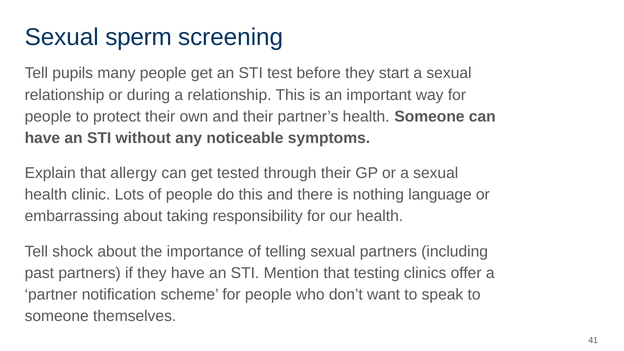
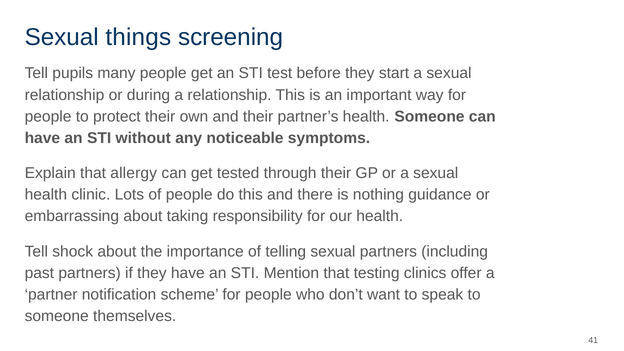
sperm: sperm -> things
language: language -> guidance
